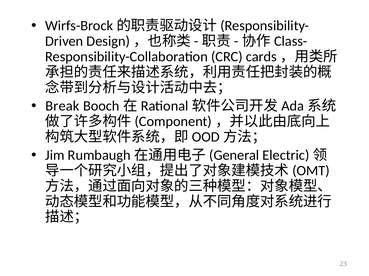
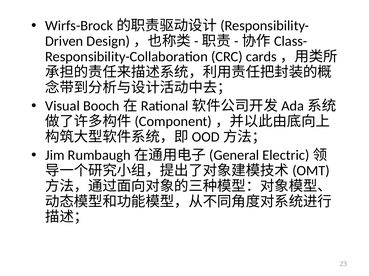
Break: Break -> Visual
